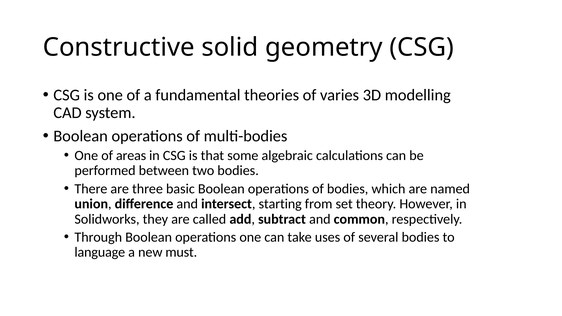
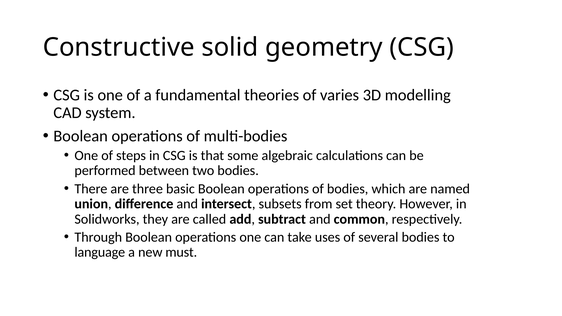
areas: areas -> steps
starting: starting -> subsets
